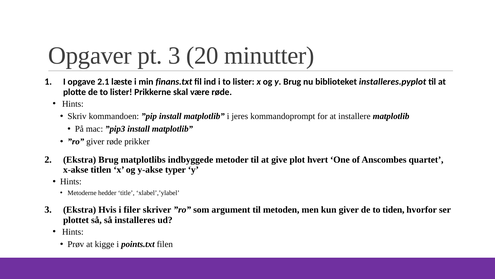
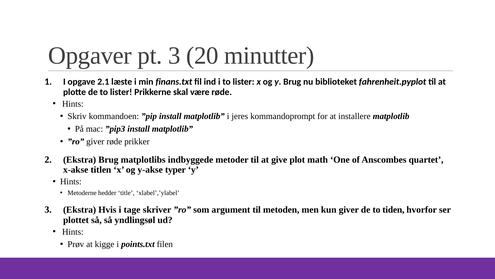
installeres.pyplot: installeres.pyplot -> fahrenheit.pyplot
hvert: hvert -> math
filer: filer -> tage
installeres: installeres -> yndlingsøl
